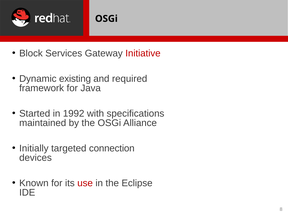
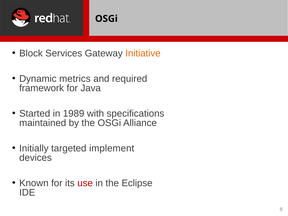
Initiative colour: red -> orange
existing: existing -> metrics
1992: 1992 -> 1989
connection: connection -> implement
